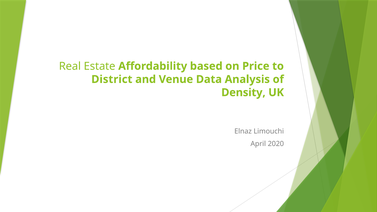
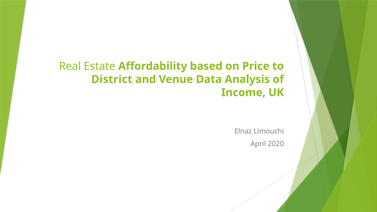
Density: Density -> Income
